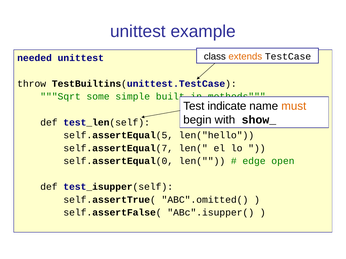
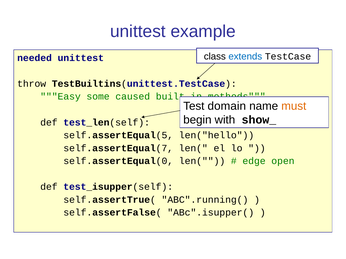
extends colour: orange -> blue
Sqrt: Sqrt -> Easy
simple: simple -> caused
indicate: indicate -> domain
ABC".omitted(: ABC".omitted( -> ABC".running(
